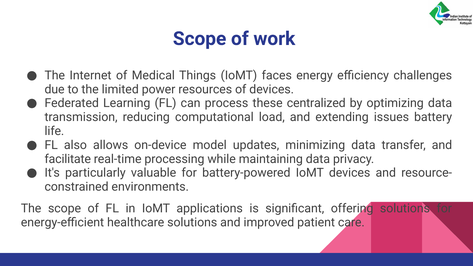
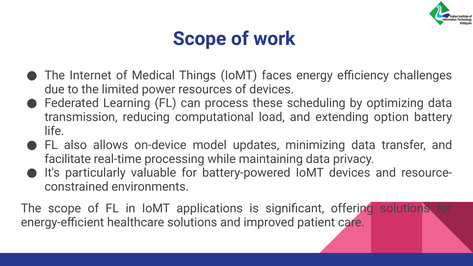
centralized: centralized -> scheduling
issues: issues -> option
